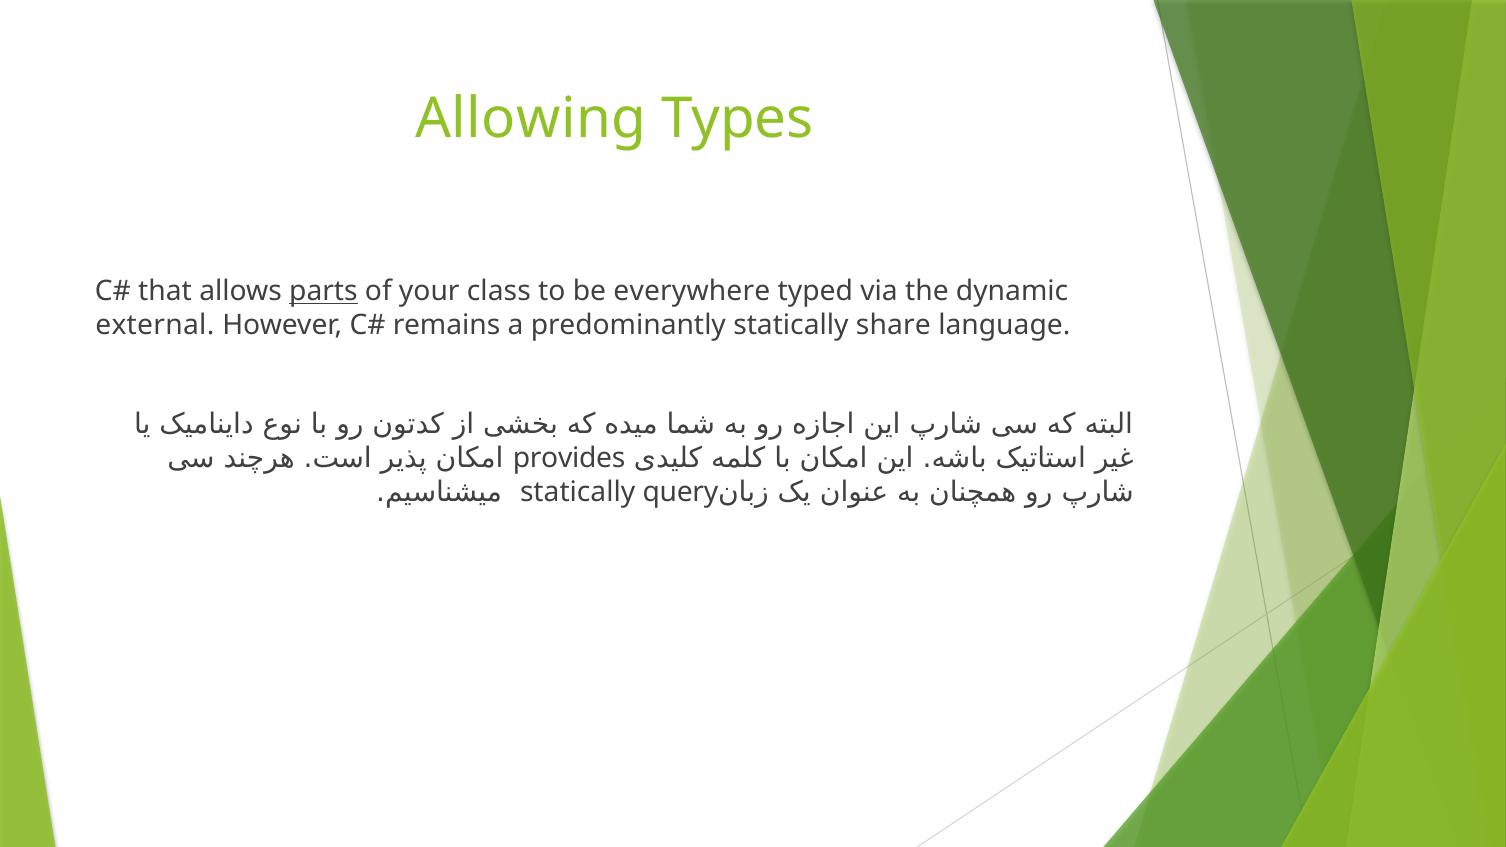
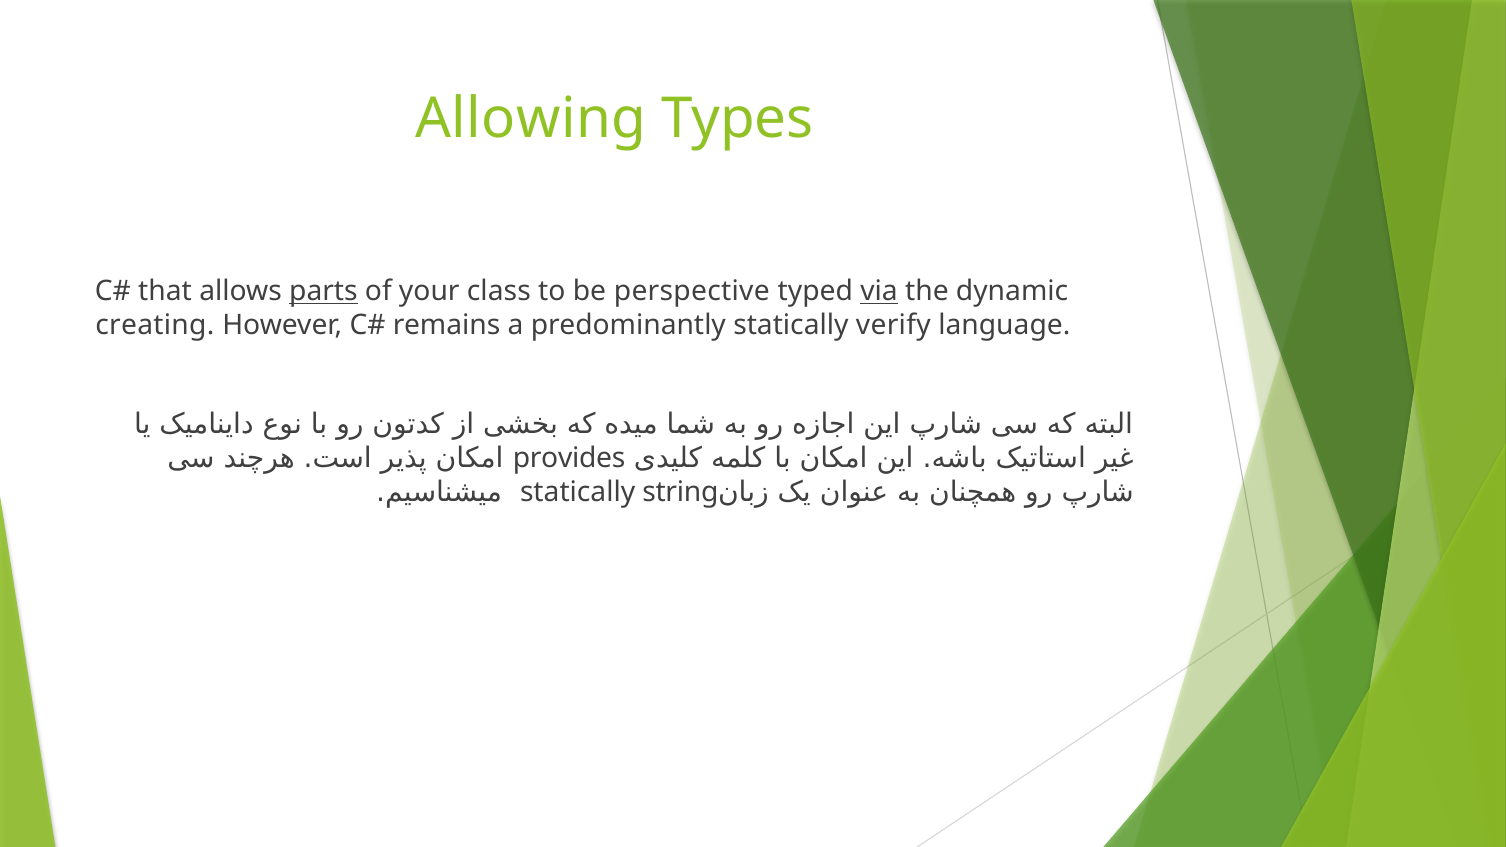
everywhere: everywhere -> perspective
via underline: none -> present
external: external -> creating
share: share -> verify
query: query -> string
